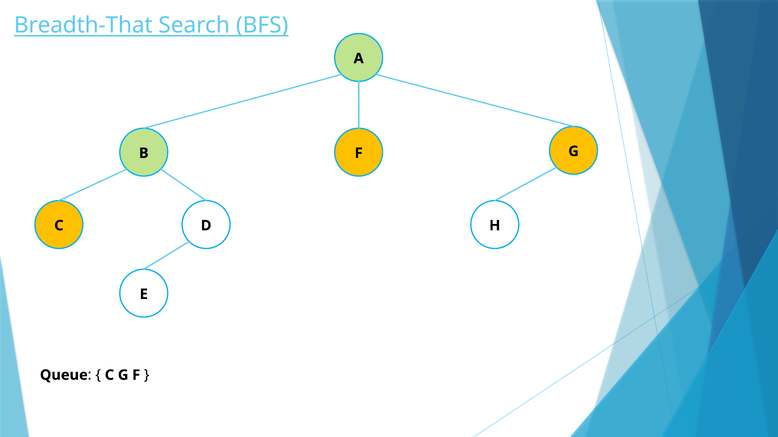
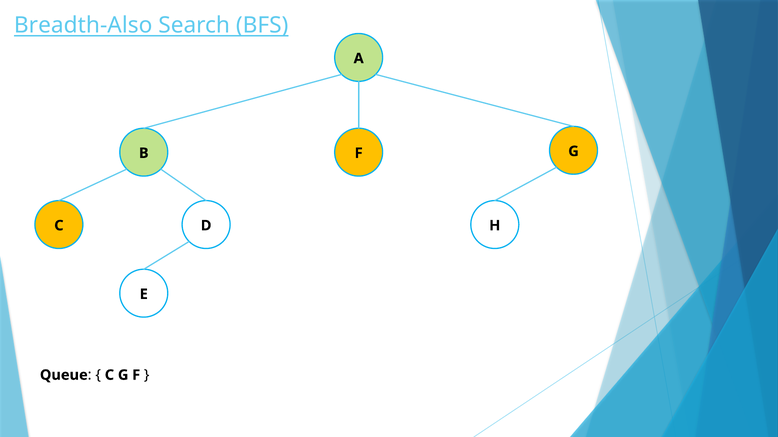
Breadth-That: Breadth-That -> Breadth-Also
